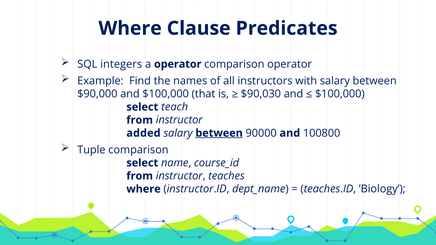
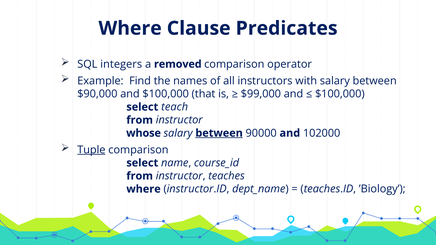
a operator: operator -> removed
$90,030: $90,030 -> $99,000
added: added -> whose
100800: 100800 -> 102000
Tuple underline: none -> present
